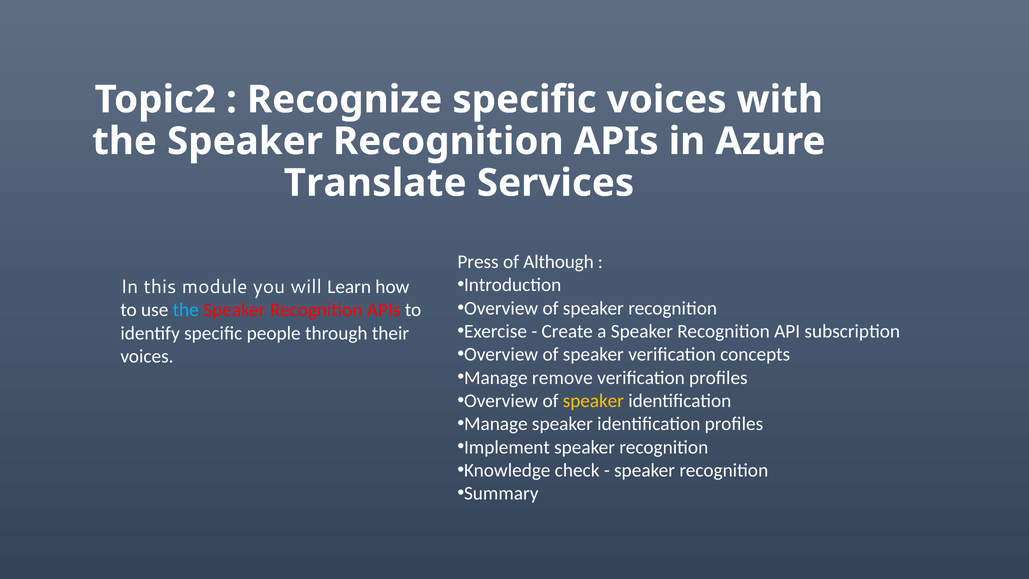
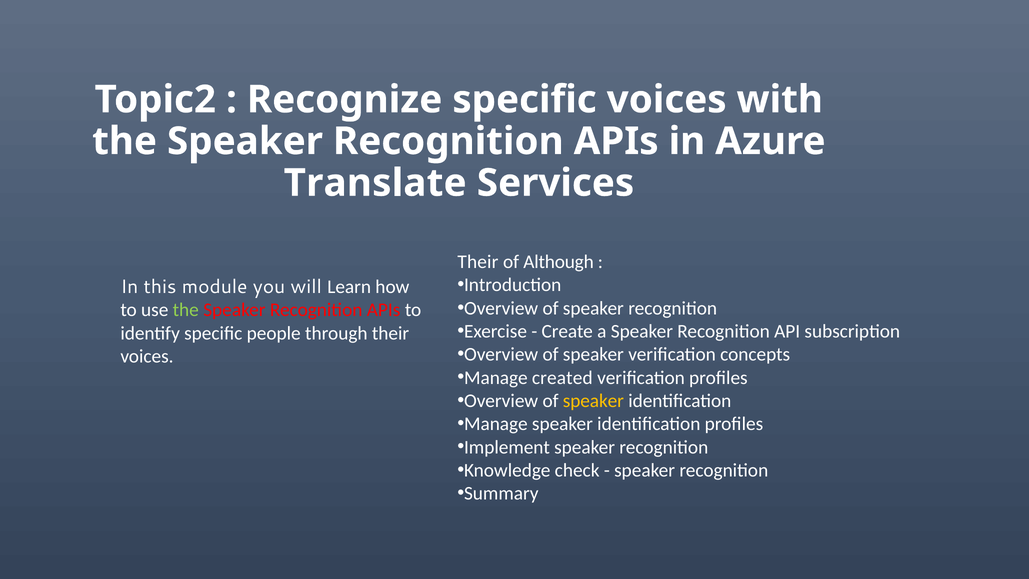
Press at (478, 262): Press -> Their
the at (186, 310) colour: light blue -> light green
remove: remove -> created
